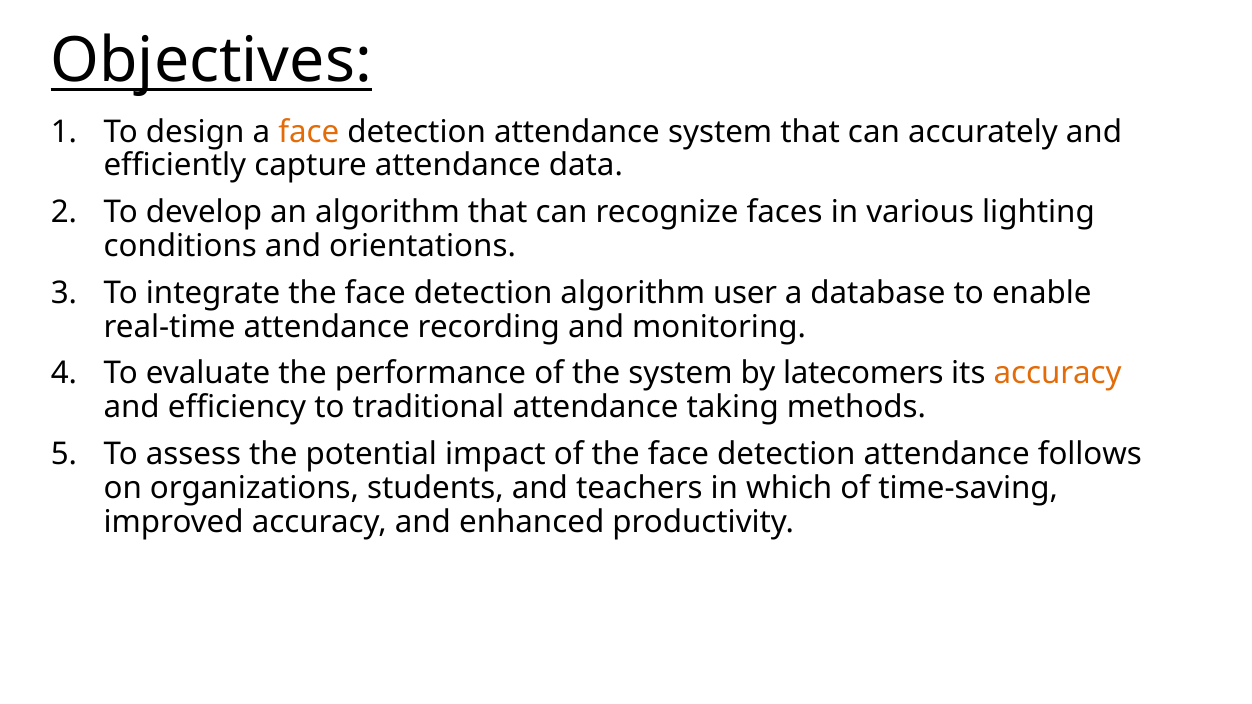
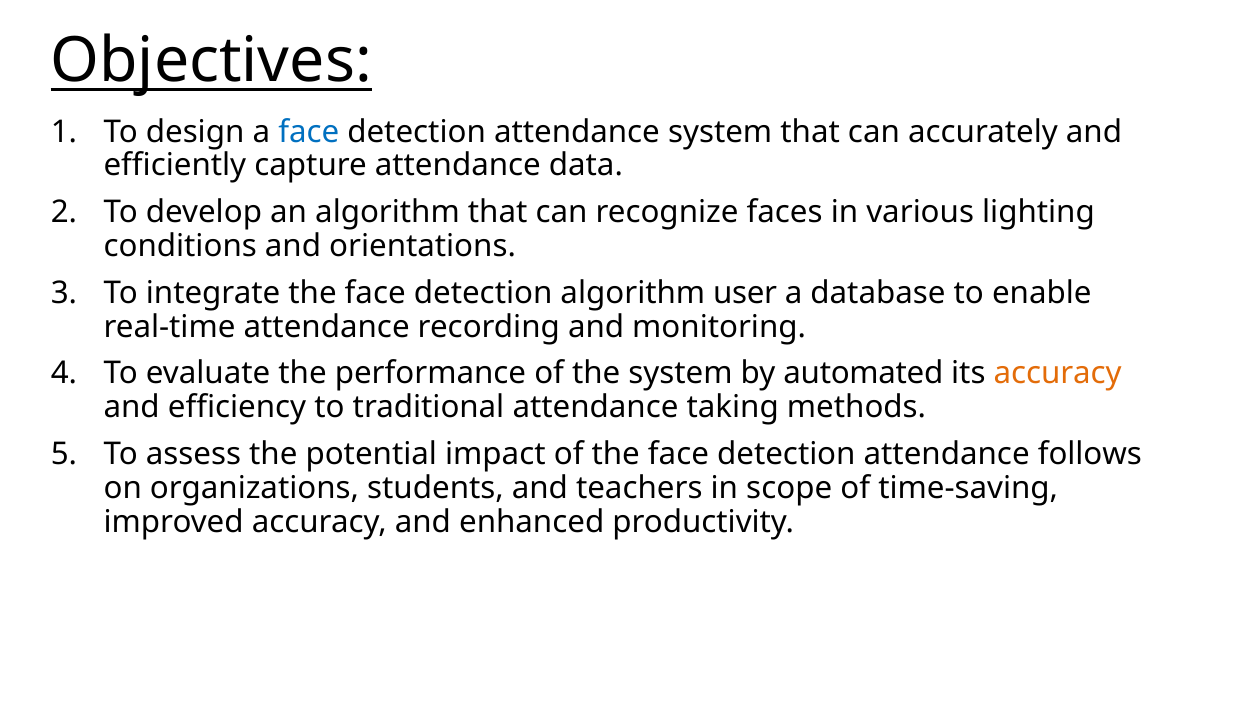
face at (309, 132) colour: orange -> blue
latecomers: latecomers -> automated
which: which -> scope
